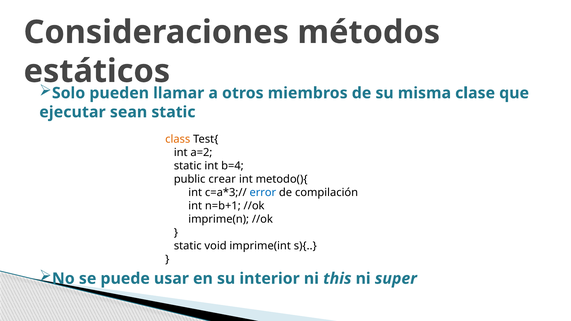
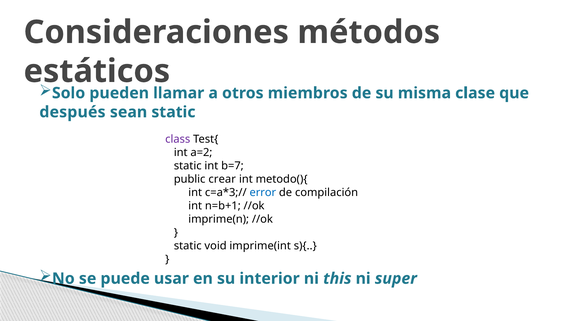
ejecutar: ejecutar -> después
class colour: orange -> purple
b=4: b=4 -> b=7
